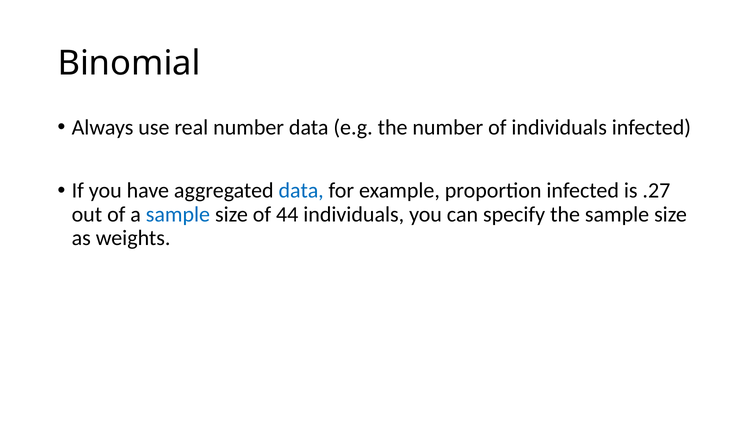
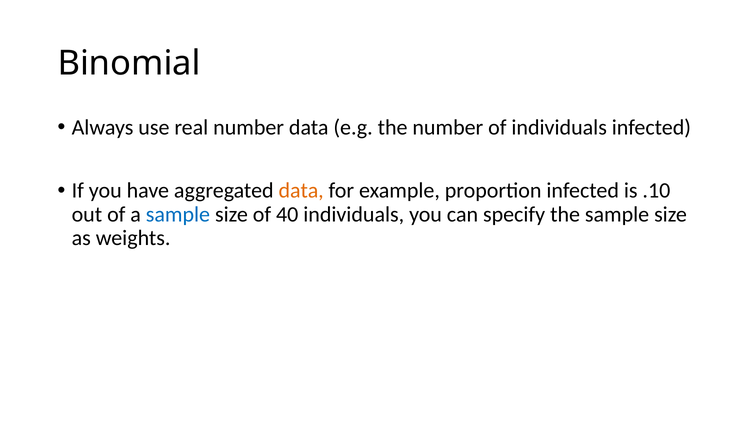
data at (301, 191) colour: blue -> orange
.27: .27 -> .10
44: 44 -> 40
